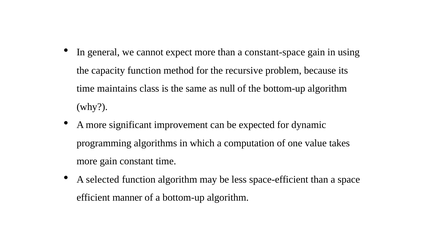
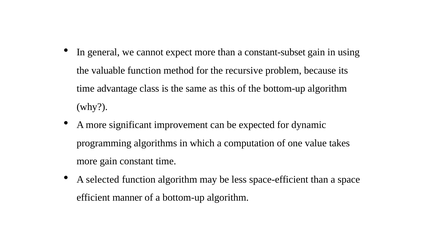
constant-space: constant-space -> constant-subset
capacity: capacity -> valuable
maintains: maintains -> advantage
null: null -> this
